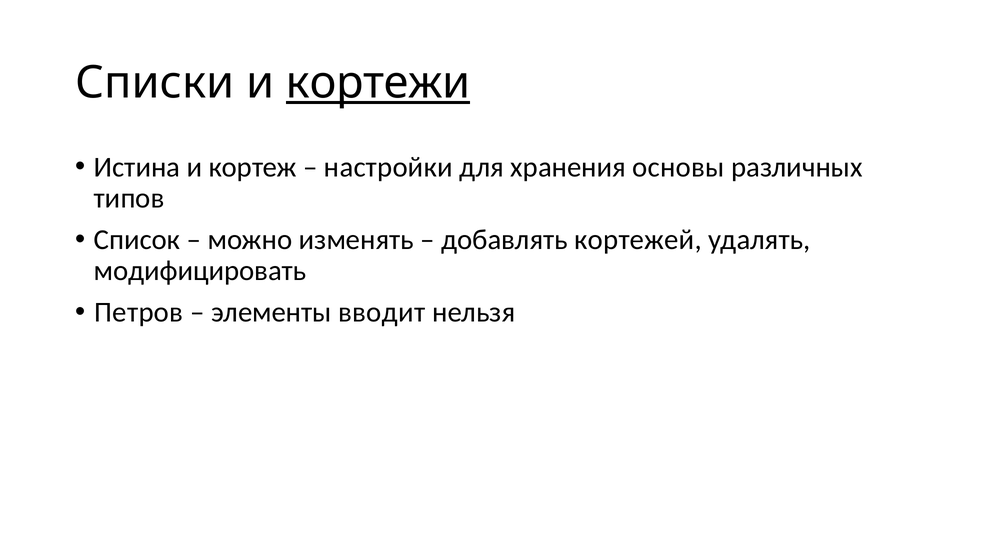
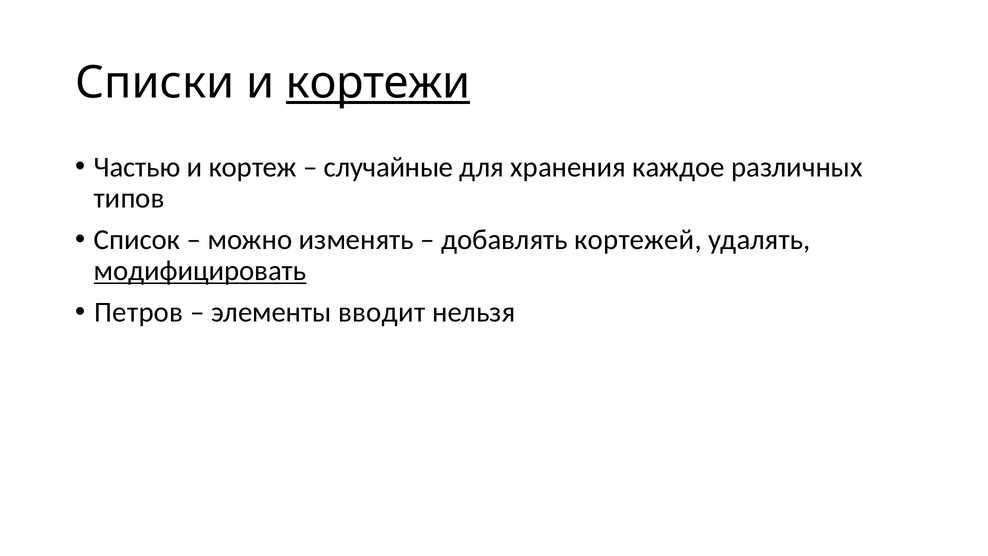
Истина: Истина -> Частью
настройки: настройки -> случайные
основы: основы -> каждое
модифицировать underline: none -> present
